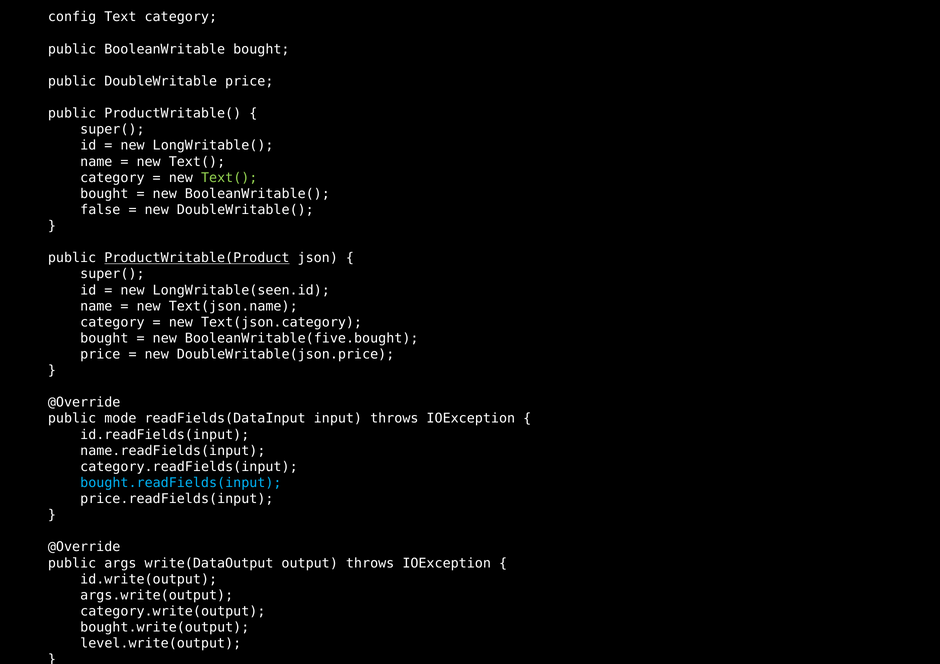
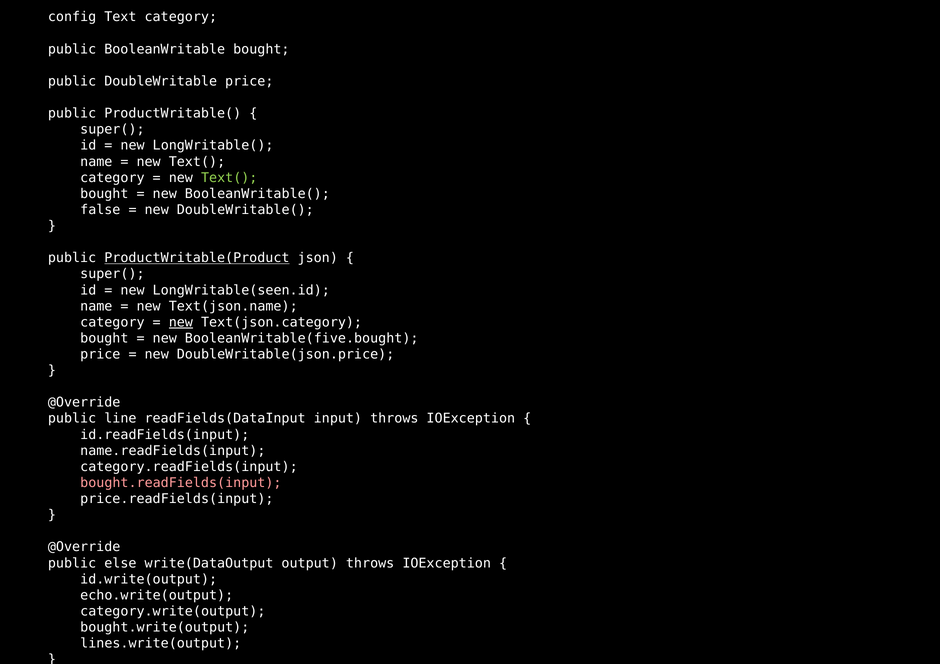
new at (181, 323) underline: none -> present
mode: mode -> line
bought.readFields(input colour: light blue -> pink
args: args -> else
args.write(output: args.write(output -> echo.write(output
level.write(output: level.write(output -> lines.write(output
